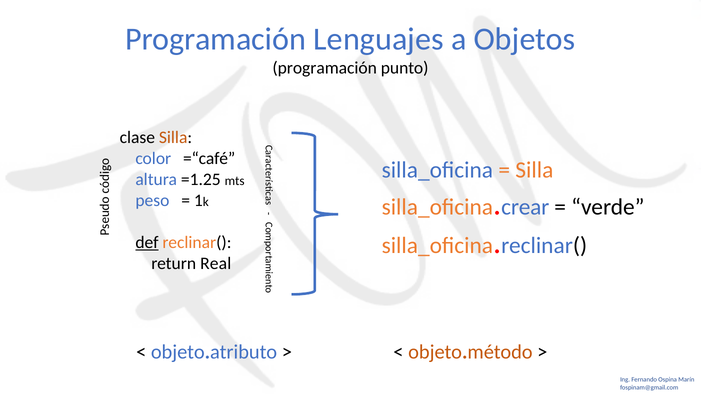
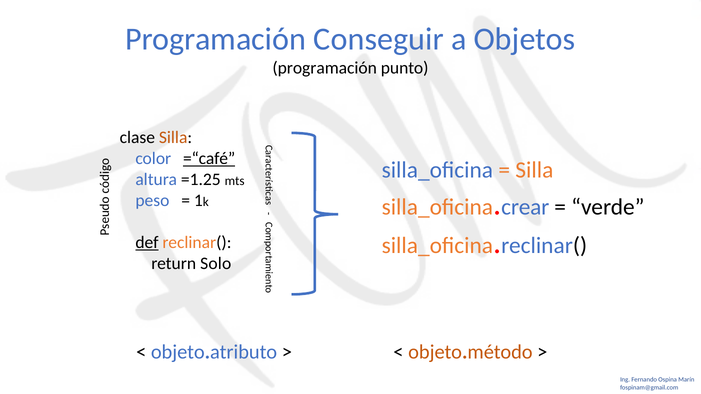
Lenguajes: Lenguajes -> Conseguir
=“café underline: none -> present
Real: Real -> Solo
